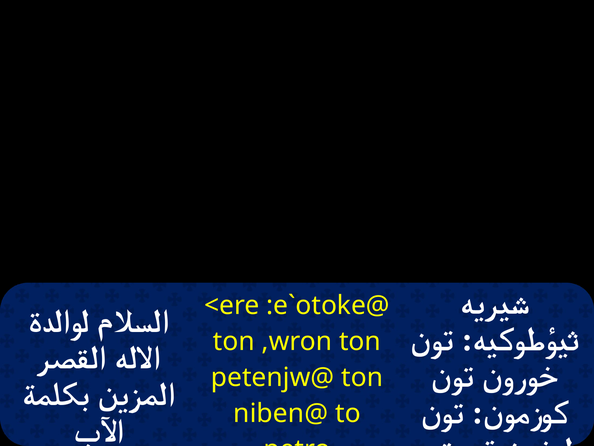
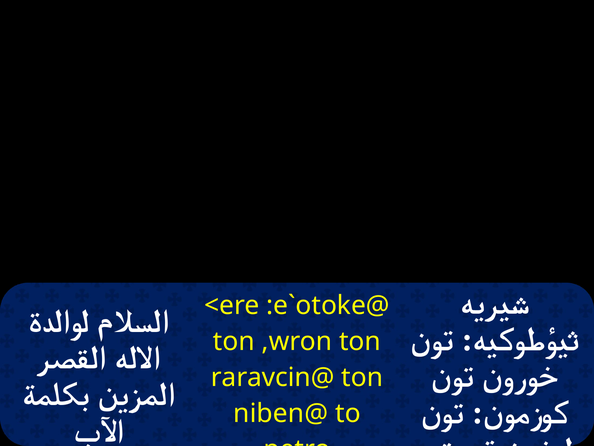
petenjw@: petenjw@ -> raravcin@
